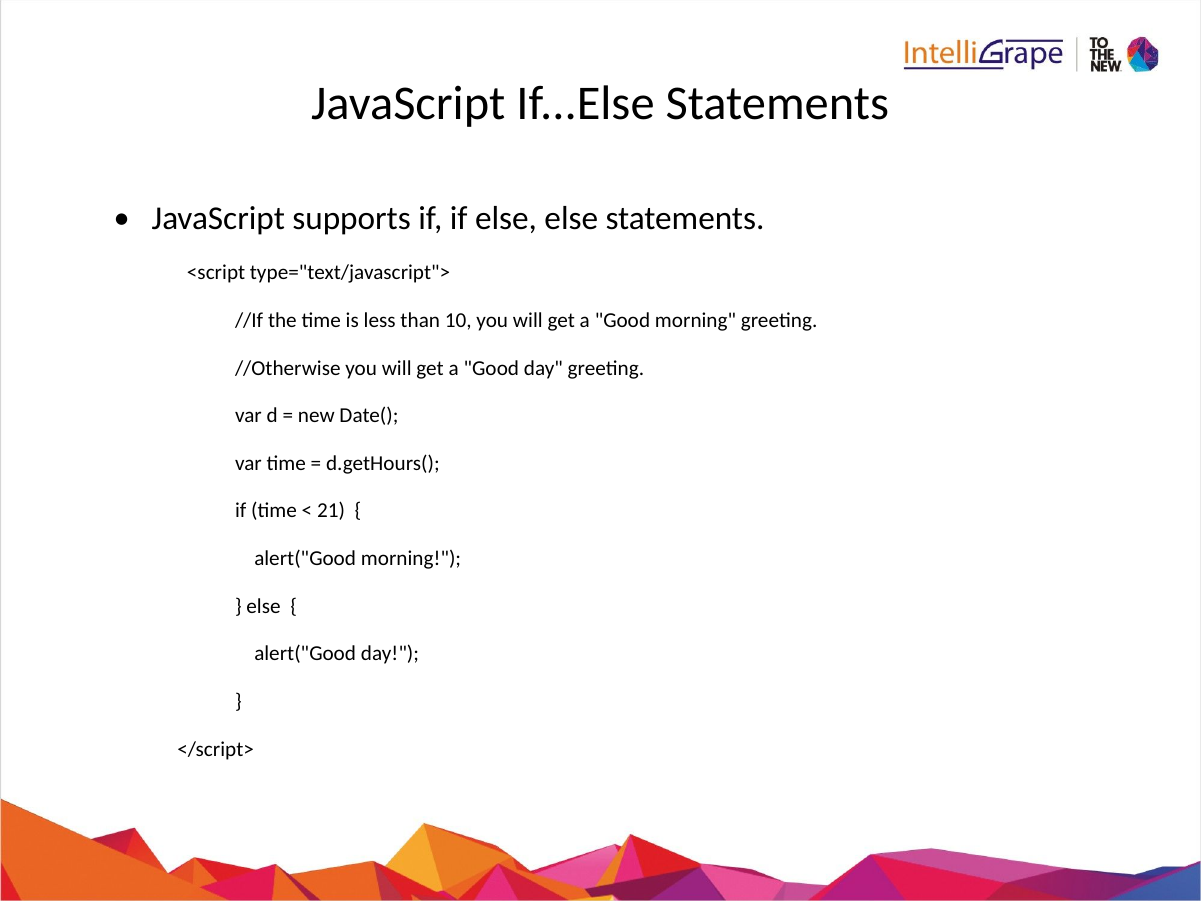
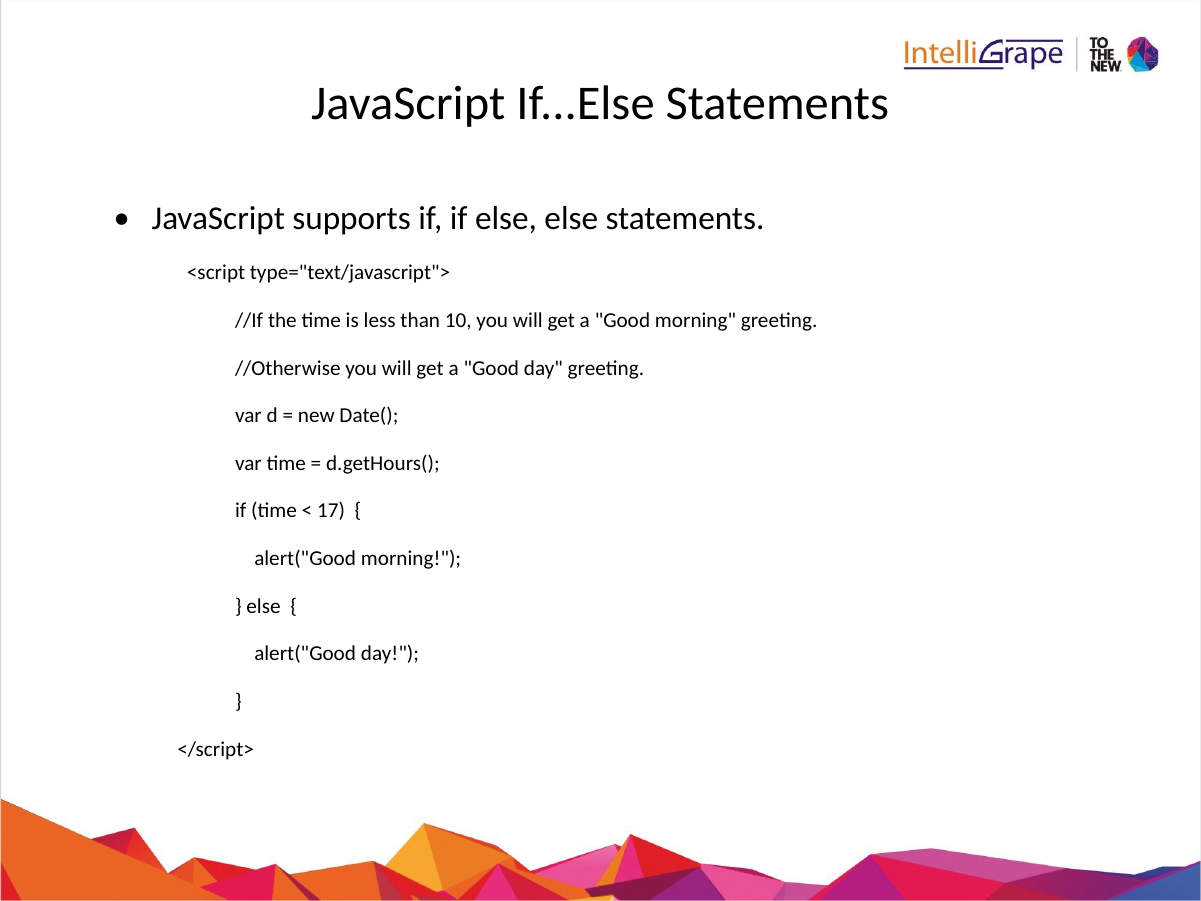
21: 21 -> 17
